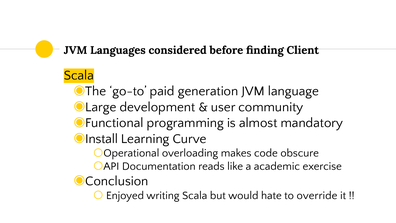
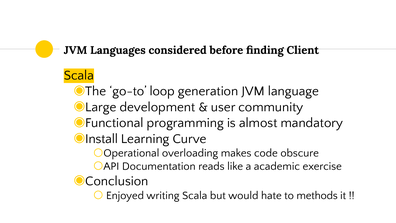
paid: paid -> loop
override: override -> methods
